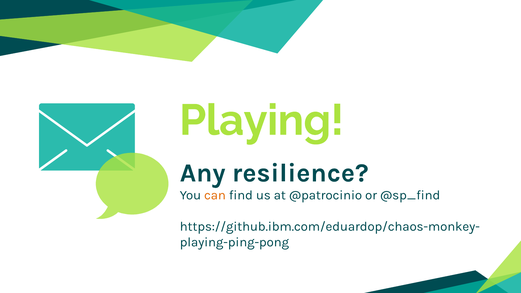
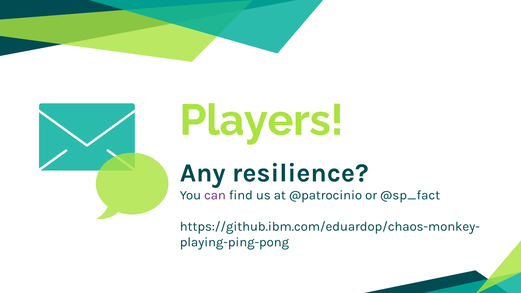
Playing: Playing -> Players
can colour: orange -> purple
@sp_find: @sp_find -> @sp_fact
